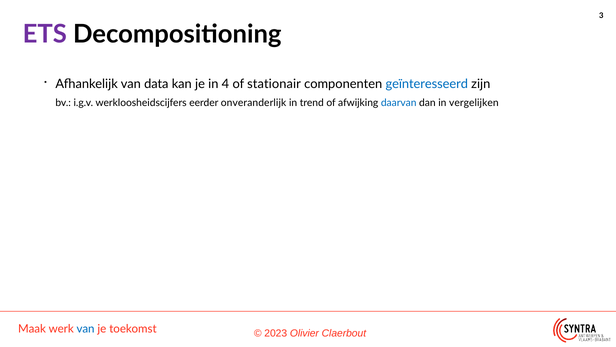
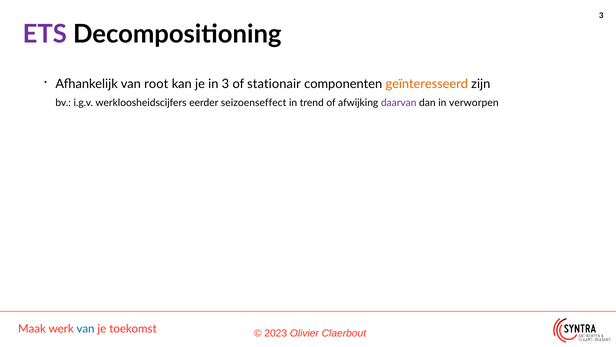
data: data -> root
in 4: 4 -> 3
geïnteresseerd colour: blue -> orange
onveranderlijk: onveranderlijk -> seizoenseffect
daarvan colour: blue -> purple
vergelijken: vergelijken -> verworpen
